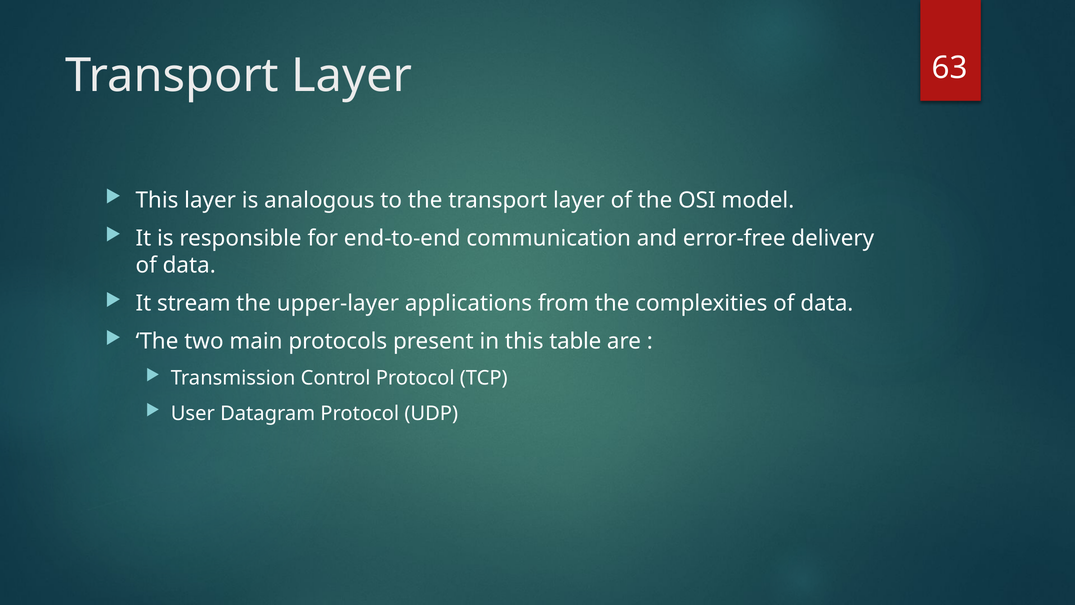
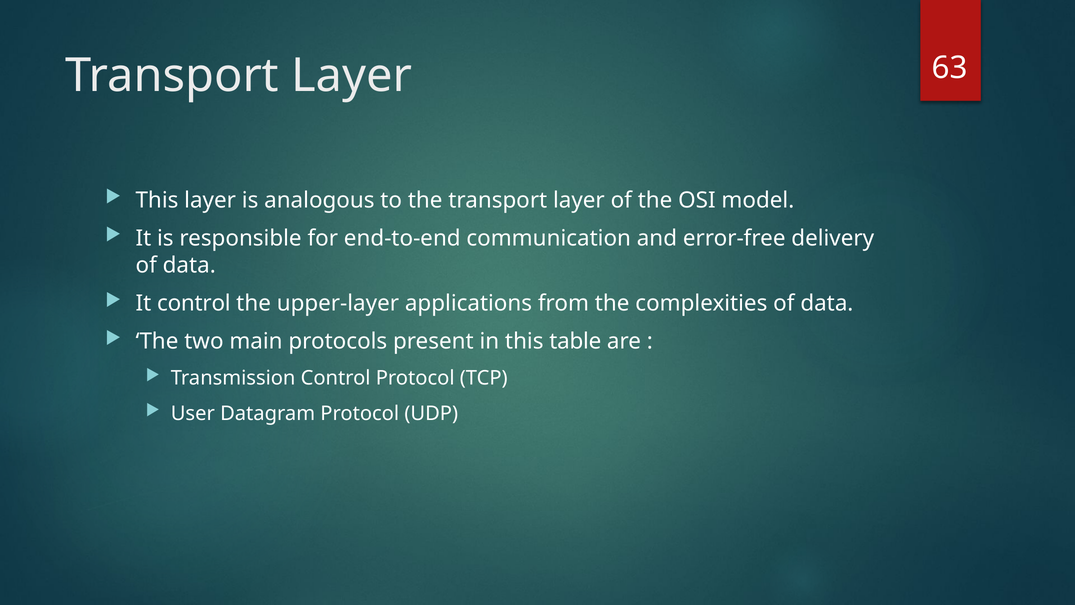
It stream: stream -> control
